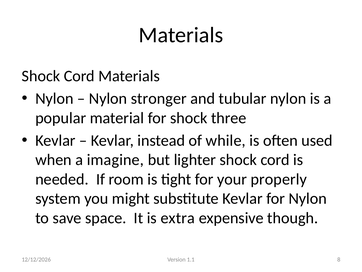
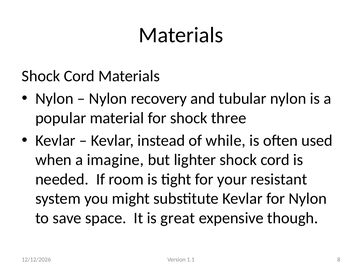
stronger: stronger -> recovery
properly: properly -> resistant
extra: extra -> great
